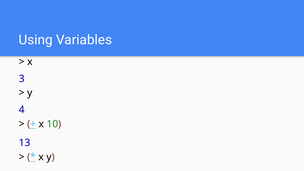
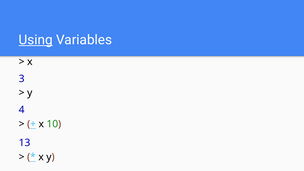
Using underline: none -> present
